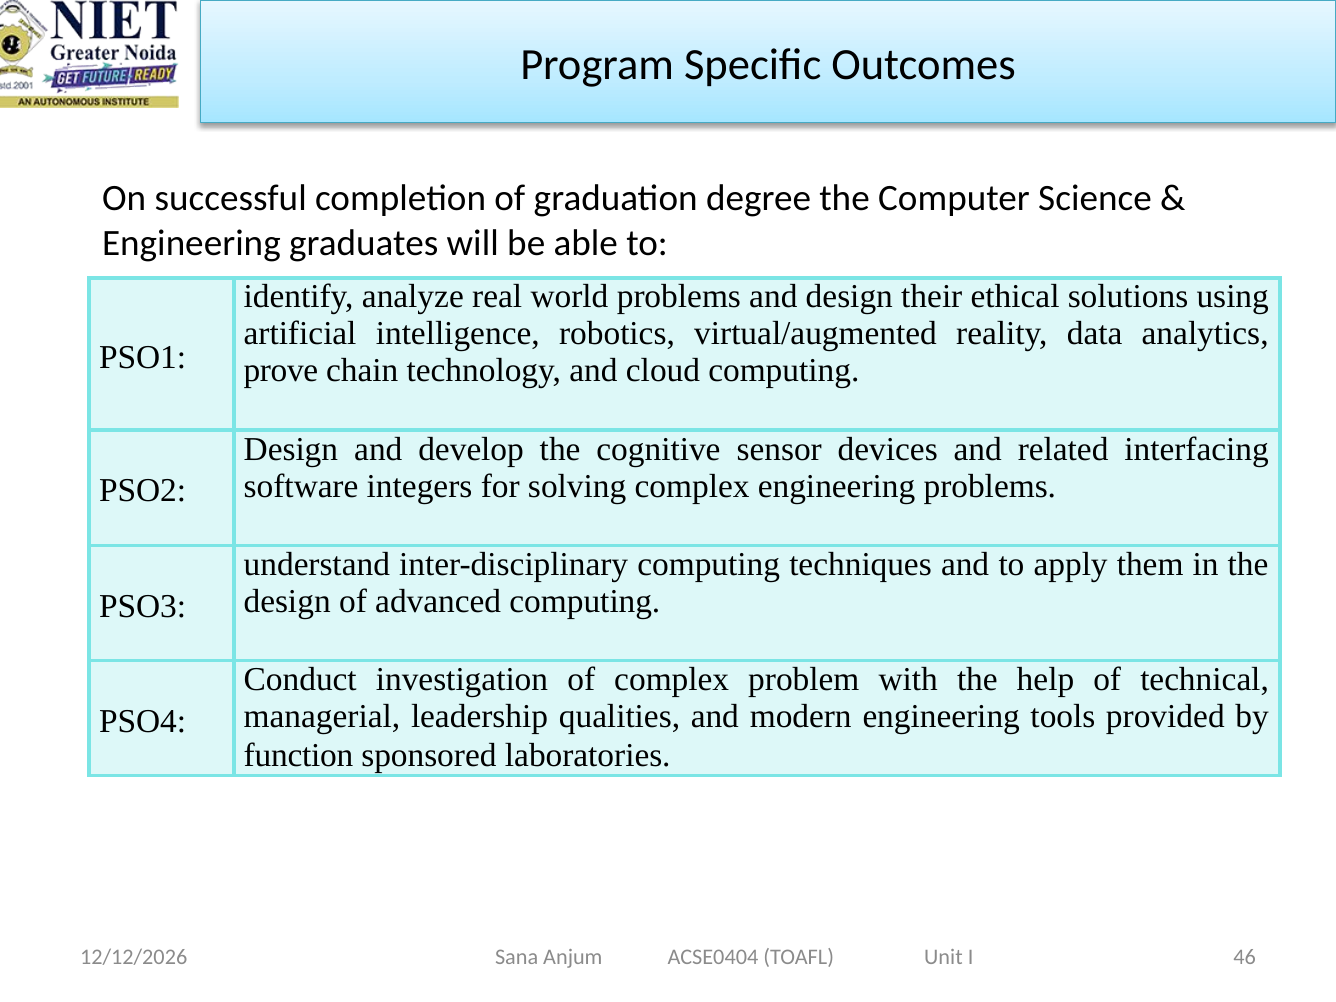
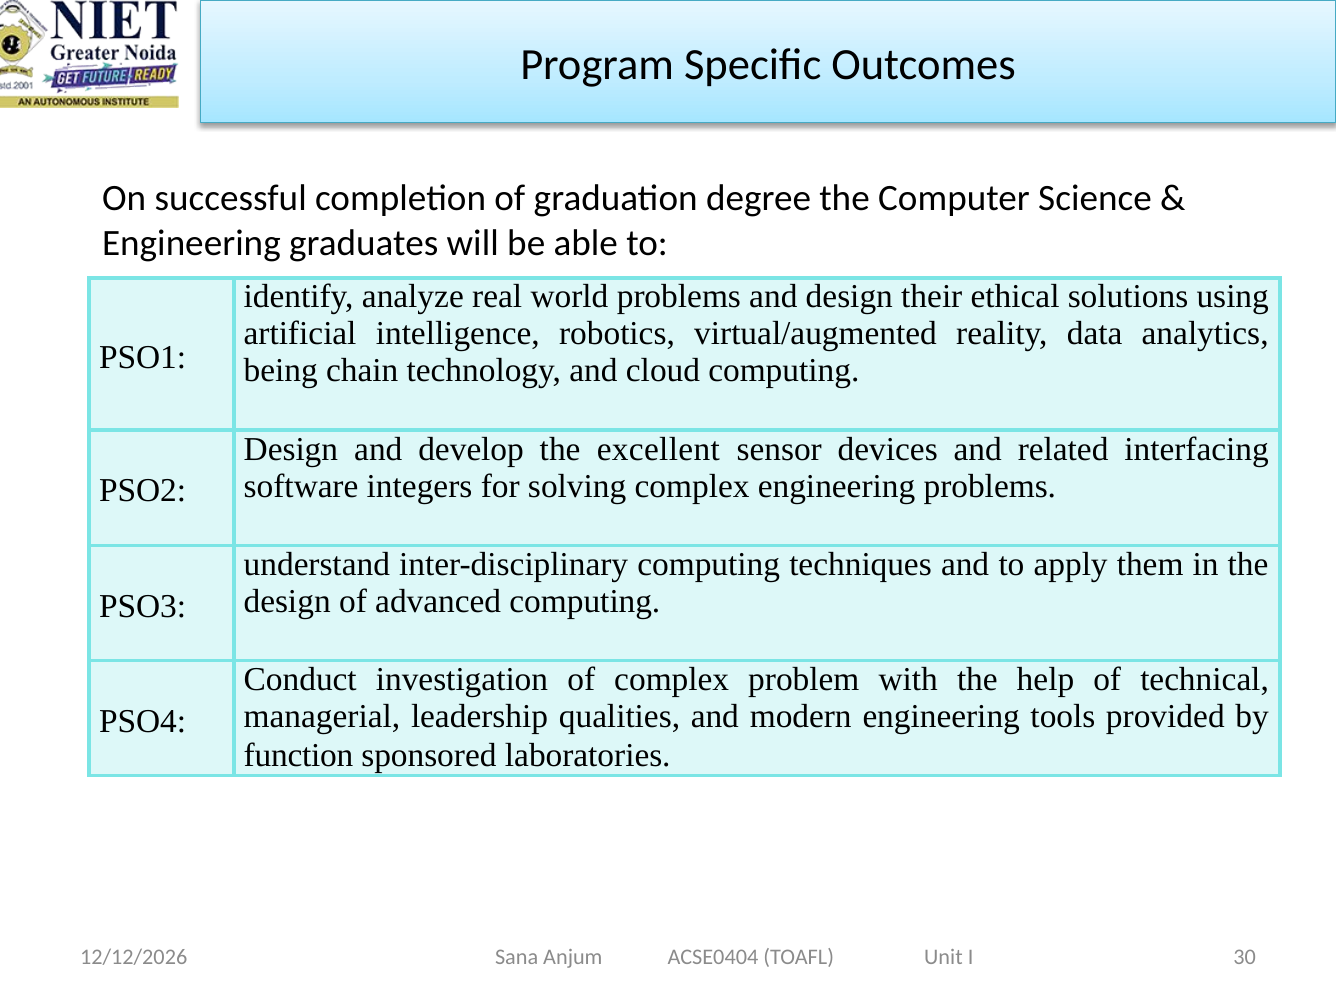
prove: prove -> being
cognitive: cognitive -> excellent
46: 46 -> 30
